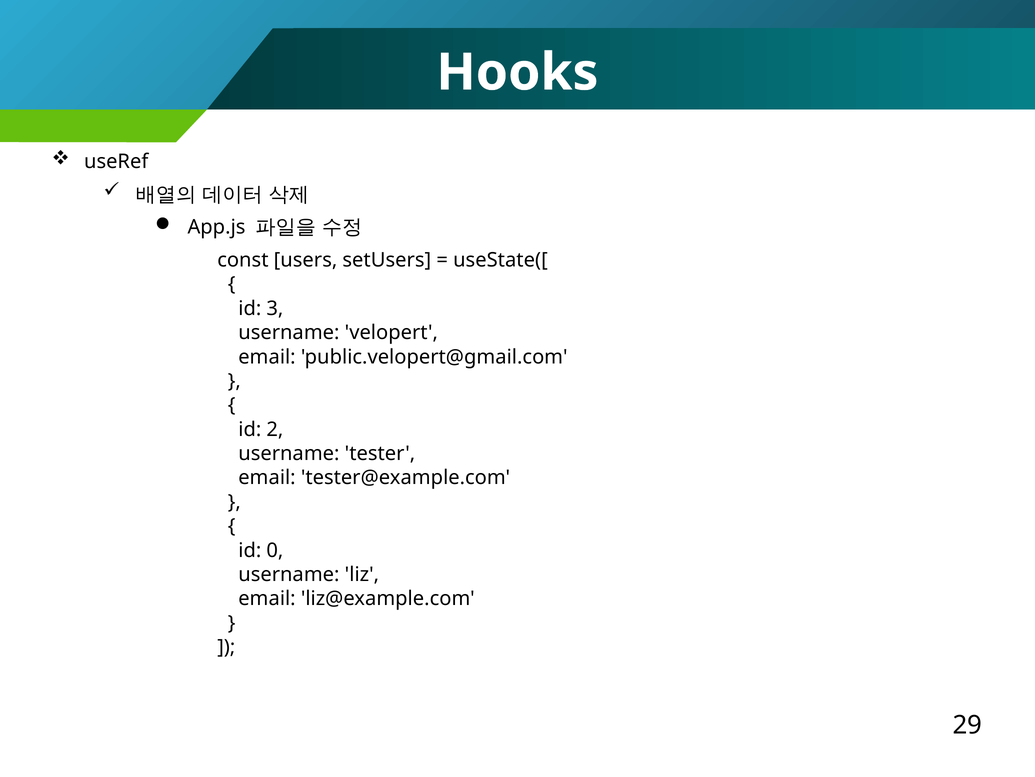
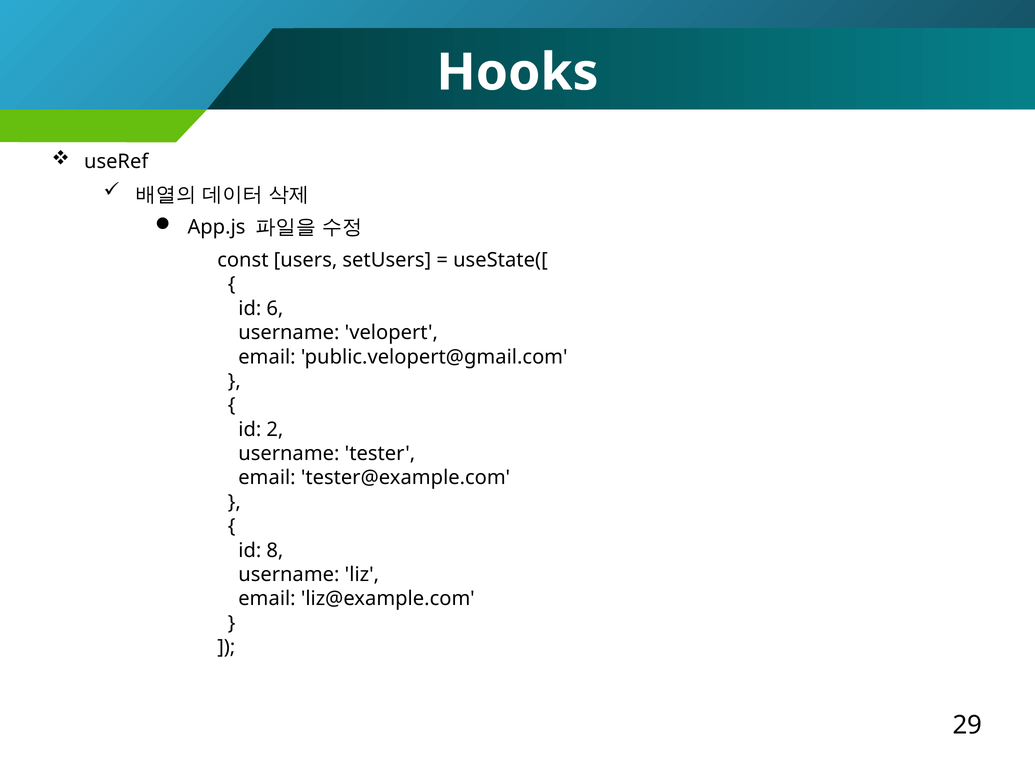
3: 3 -> 6
0: 0 -> 8
